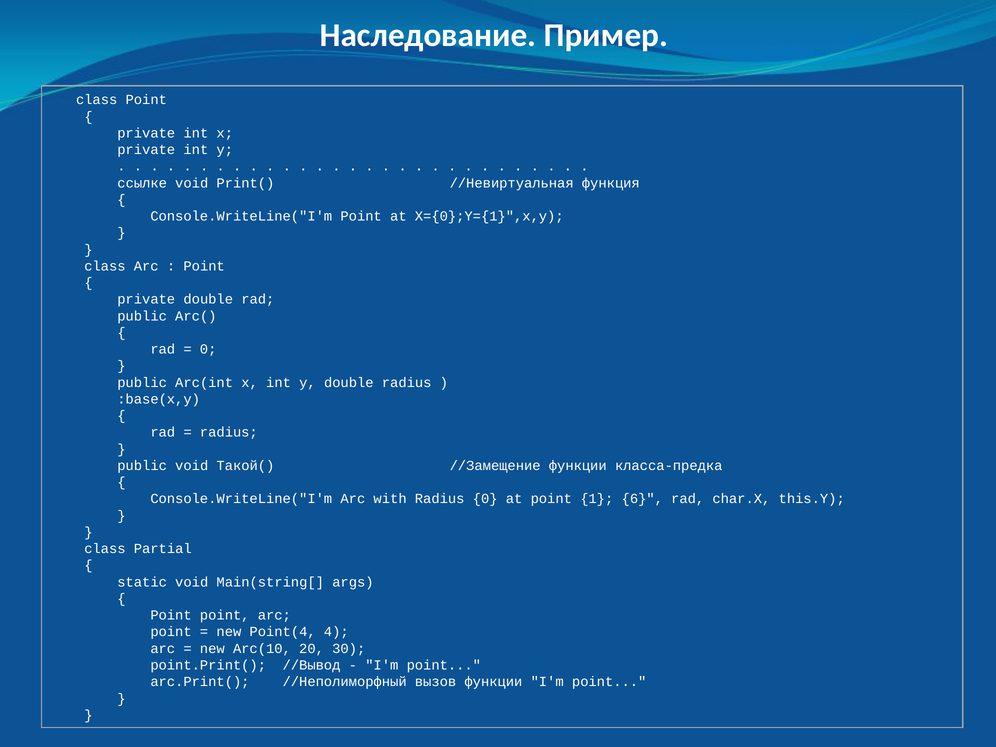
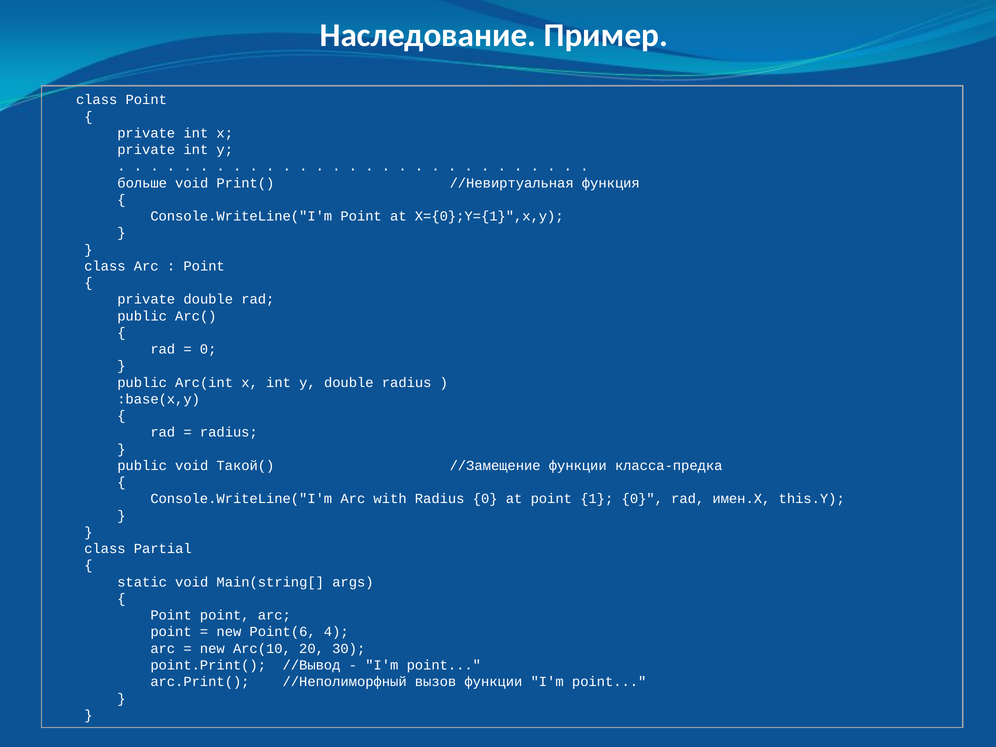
ссылке: ссылке -> больше
1 6: 6 -> 0
char.X: char.X -> имен.X
Point(4: Point(4 -> Point(6
